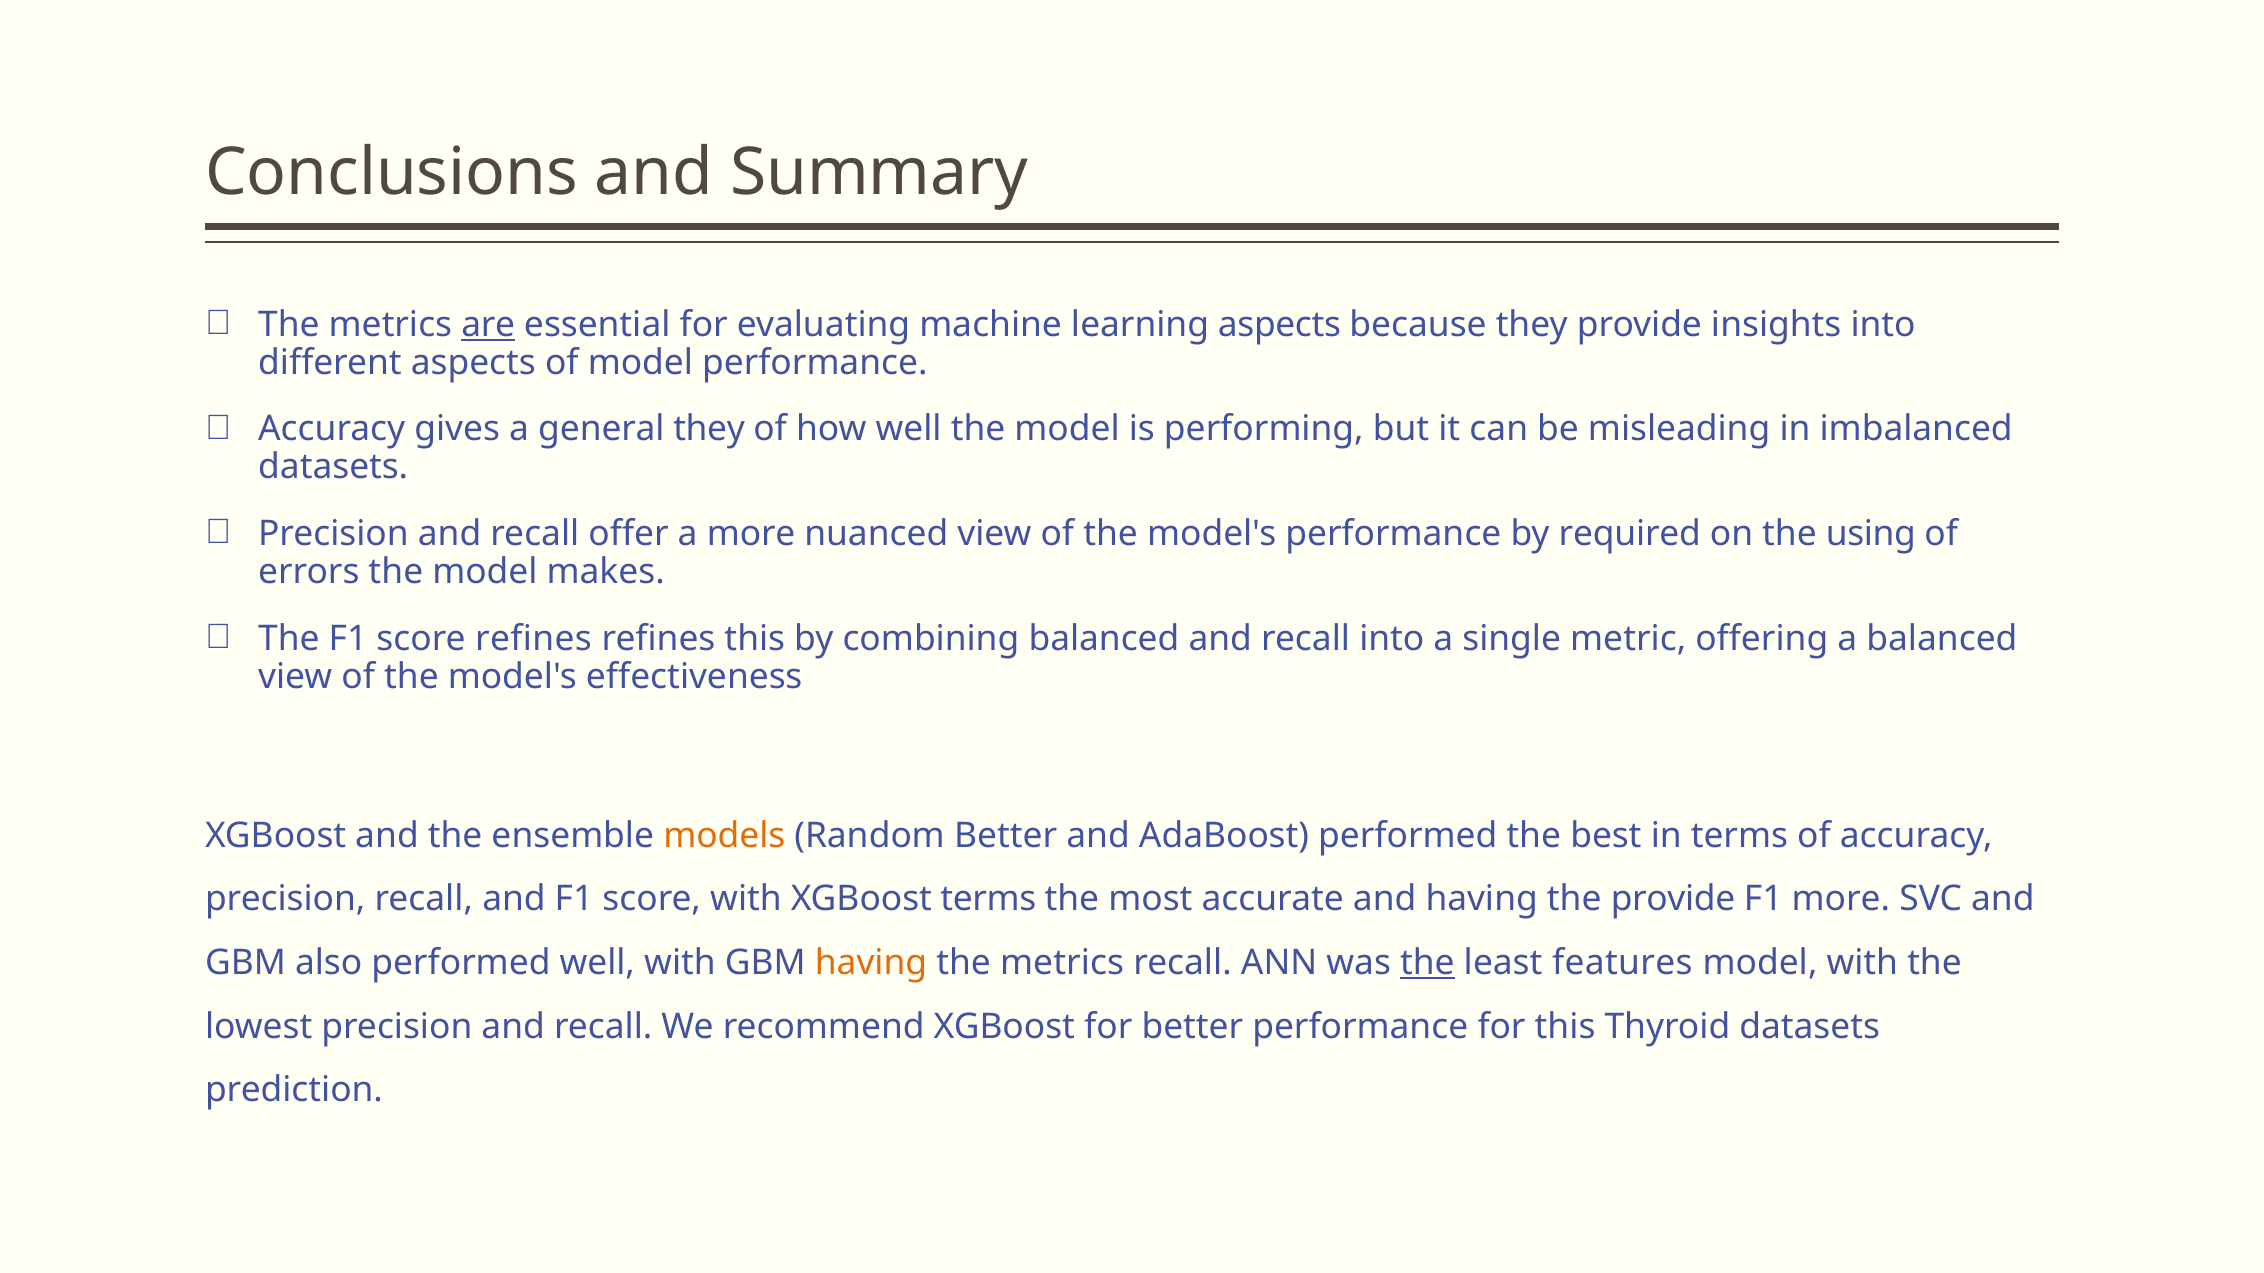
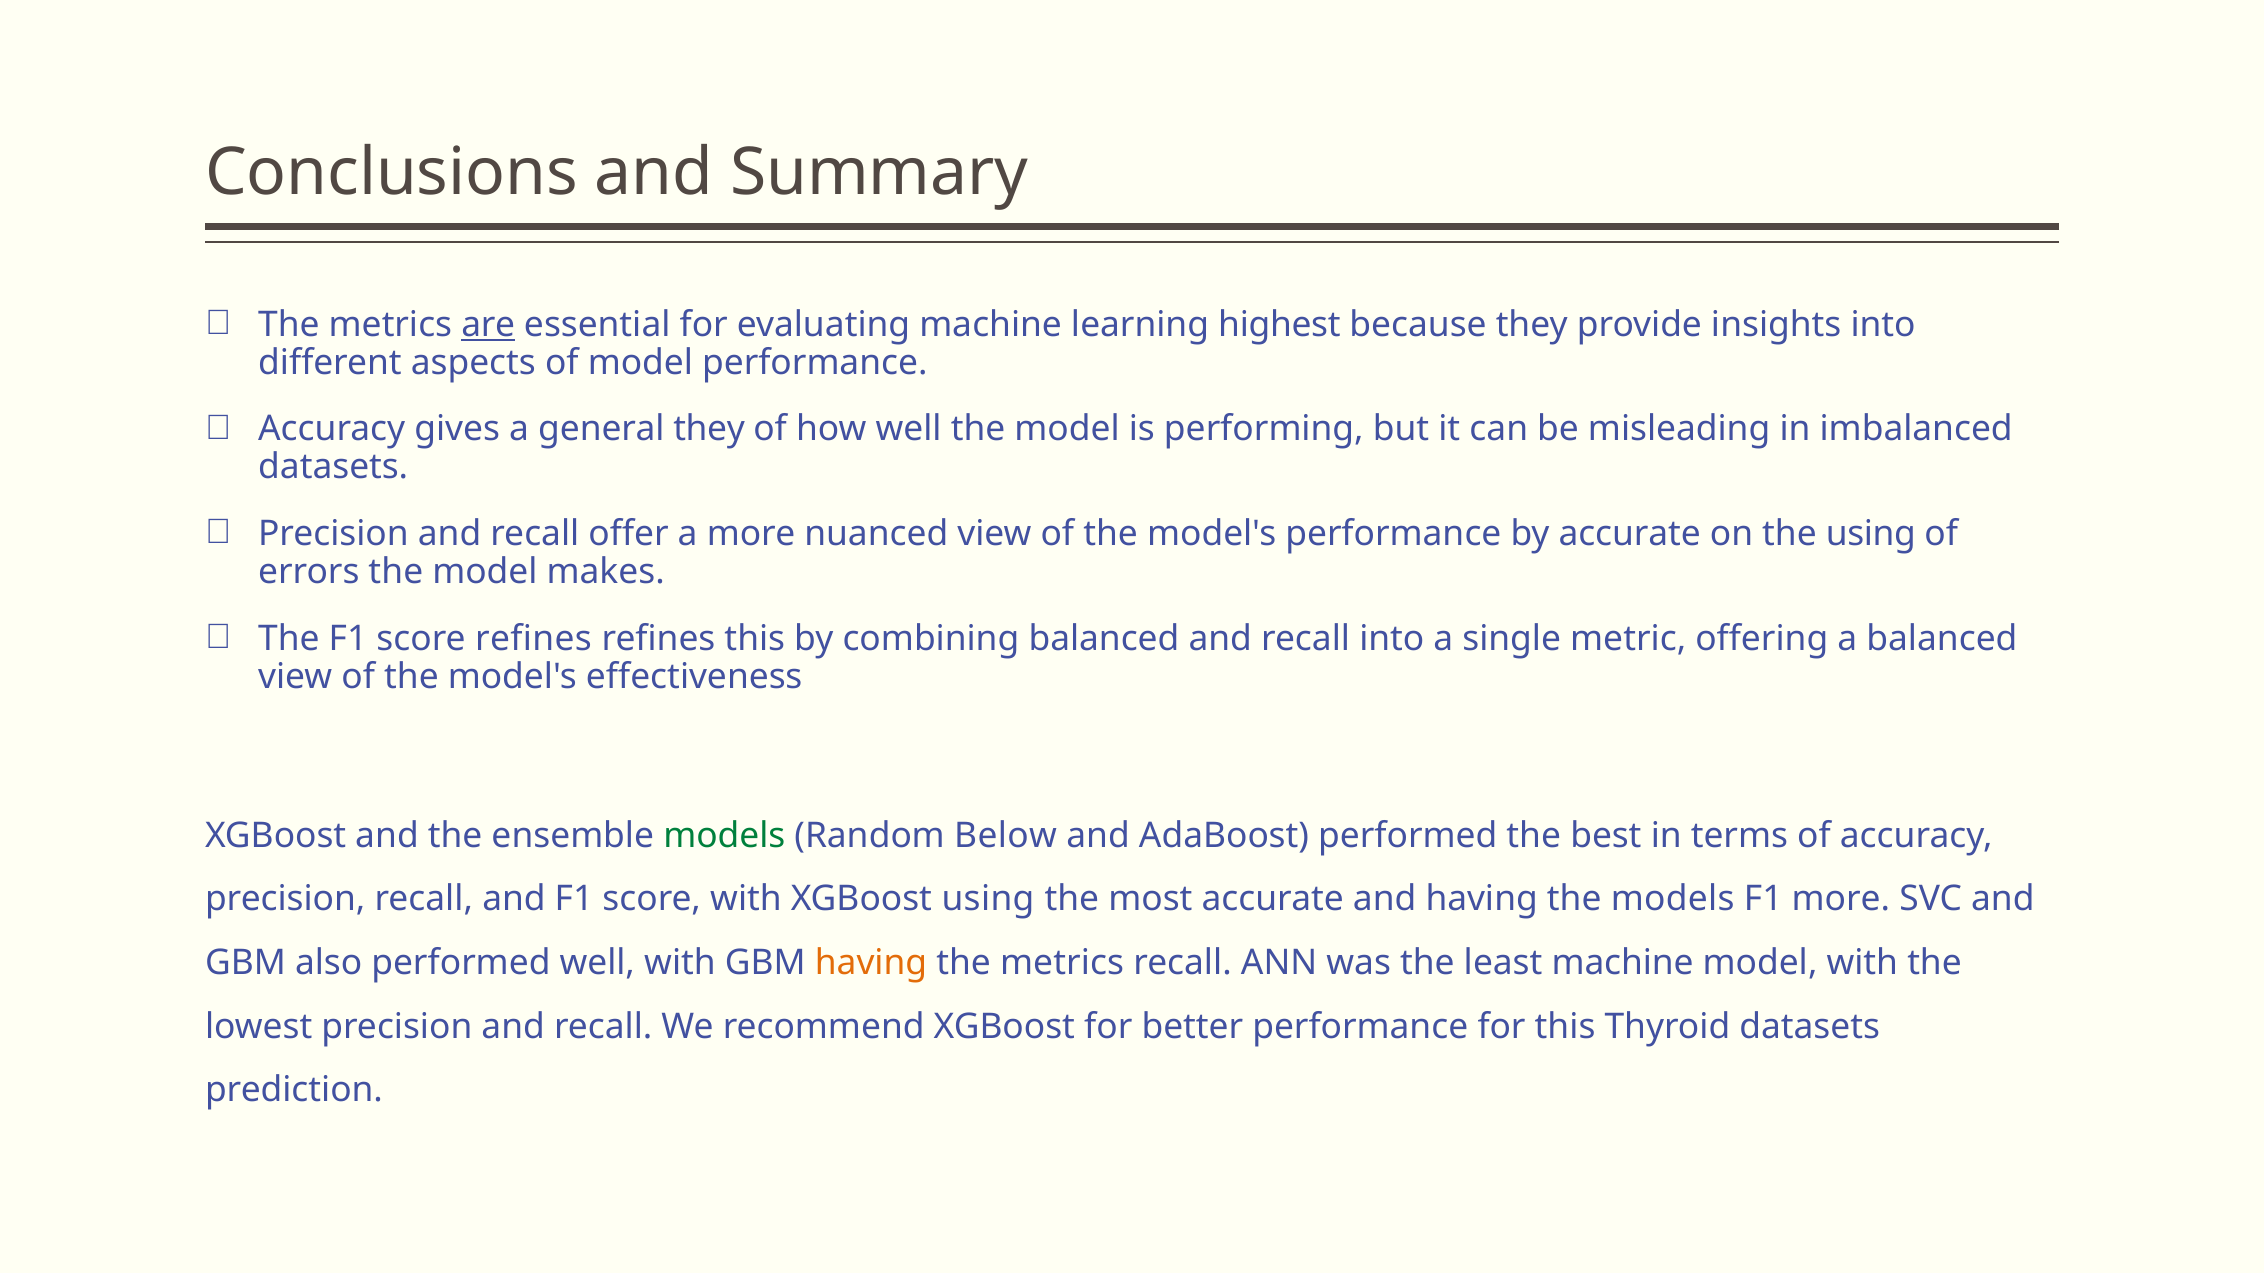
learning aspects: aspects -> highest
by required: required -> accurate
models at (724, 836) colour: orange -> green
Random Better: Better -> Below
XGBoost terms: terms -> using
the provide: provide -> models
the at (1427, 963) underline: present -> none
least features: features -> machine
